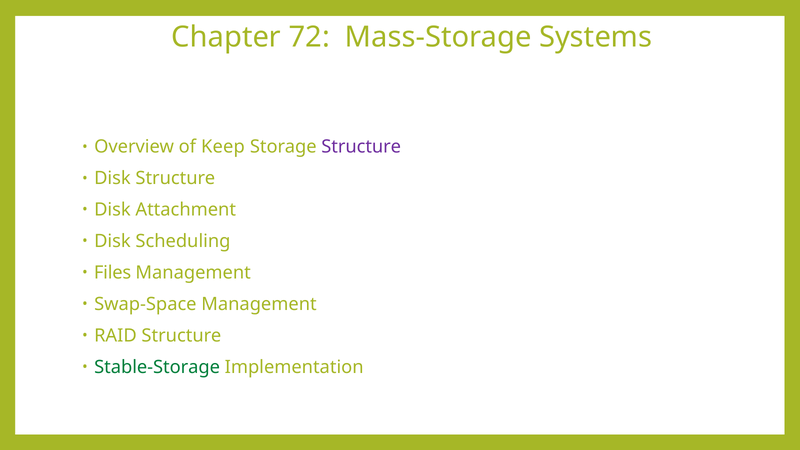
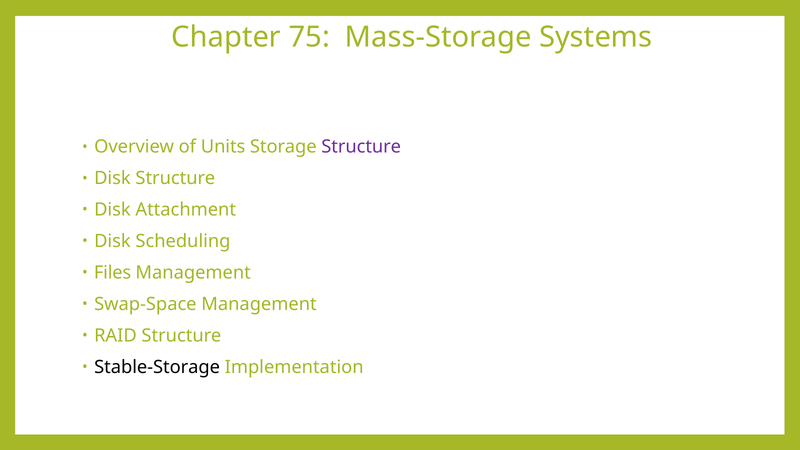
72: 72 -> 75
Keep: Keep -> Units
Stable-Storage colour: green -> black
